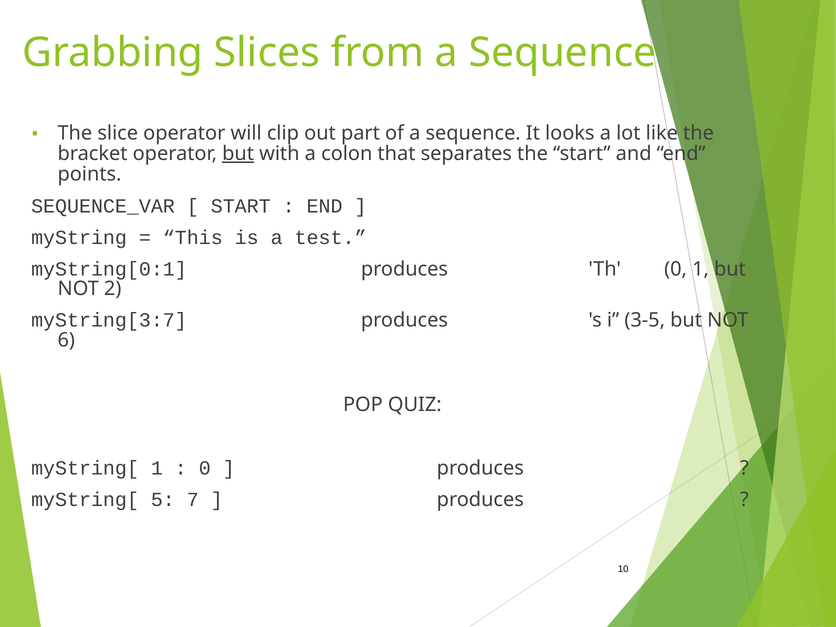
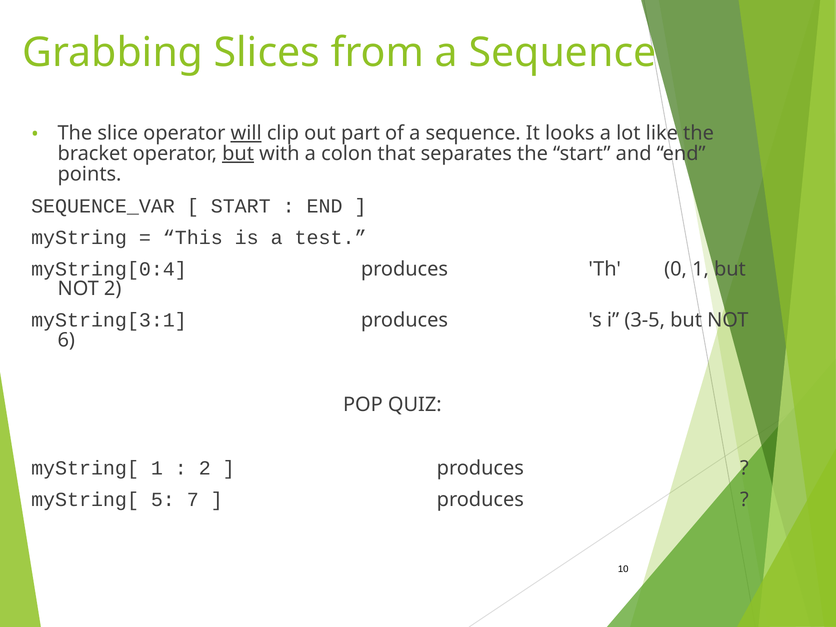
will underline: none -> present
myString[0:1: myString[0:1 -> myString[0:4
myString[3:7: myString[3:7 -> myString[3:1
0 at (205, 468): 0 -> 2
